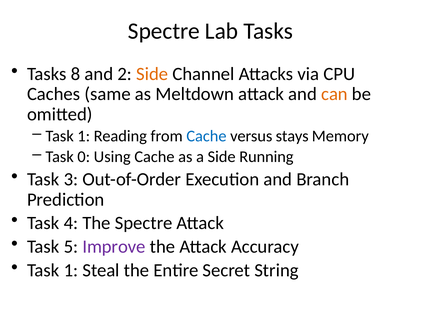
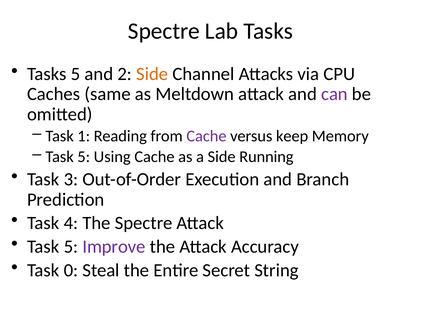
Tasks 8: 8 -> 5
can colour: orange -> purple
Cache at (206, 136) colour: blue -> purple
stays: stays -> keep
0 at (84, 157): 0 -> 5
1 at (71, 270): 1 -> 0
